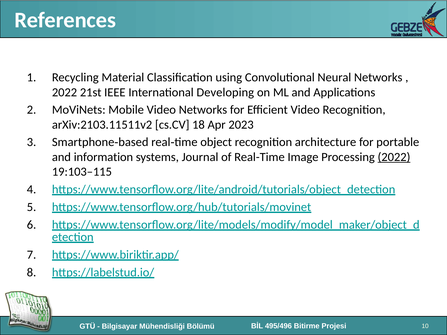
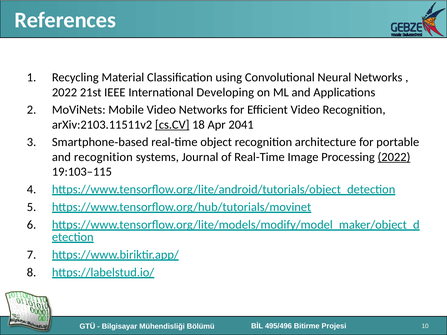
cs.CV underline: none -> present
2023: 2023 -> 2041
and information: information -> recognition
